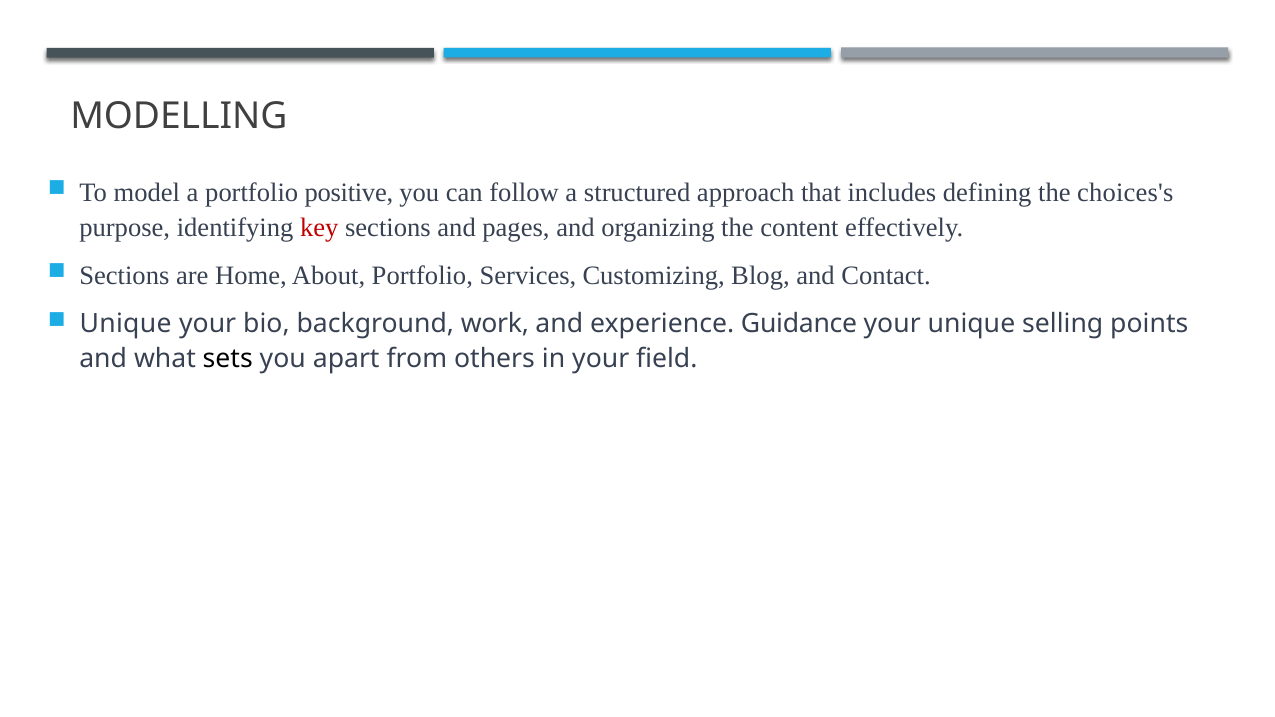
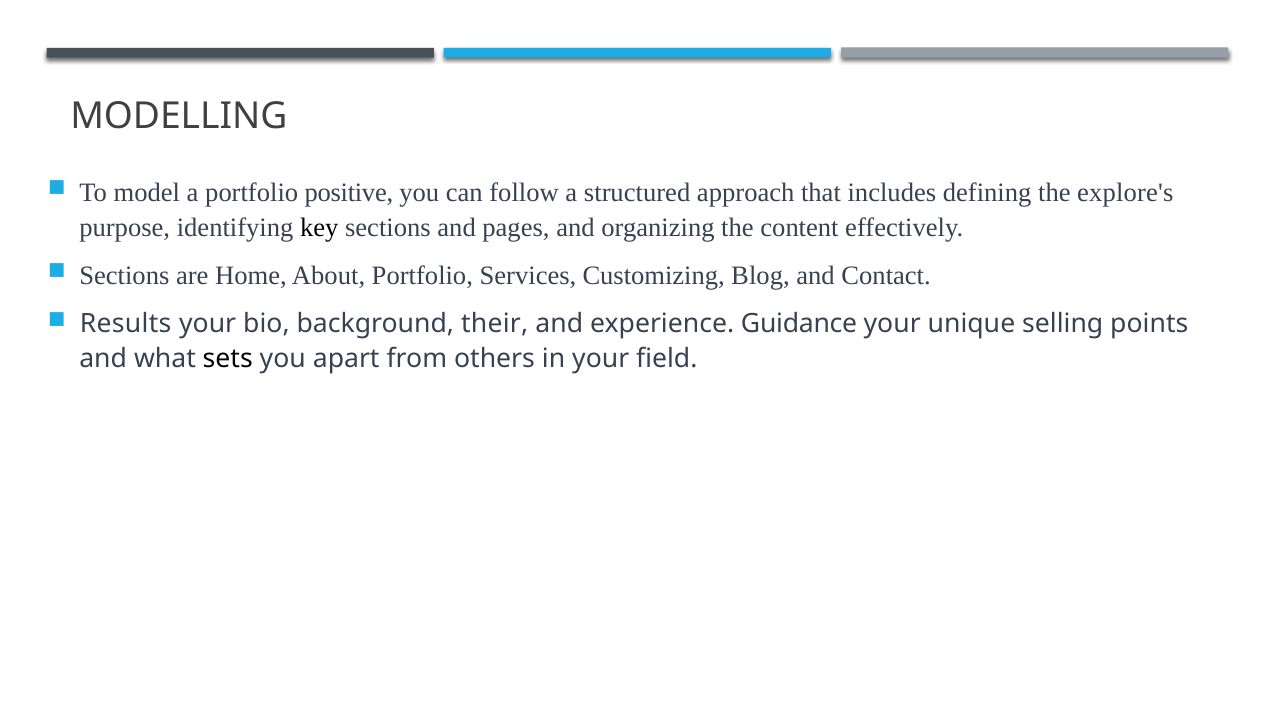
choices's: choices's -> explore's
key colour: red -> black
Unique at (126, 324): Unique -> Results
work: work -> their
